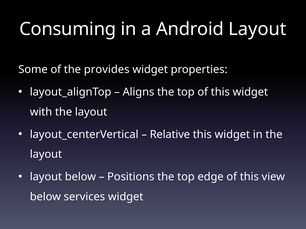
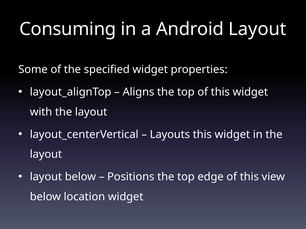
provides: provides -> specified
Relative: Relative -> Layouts
services: services -> location
